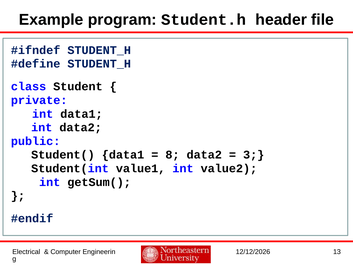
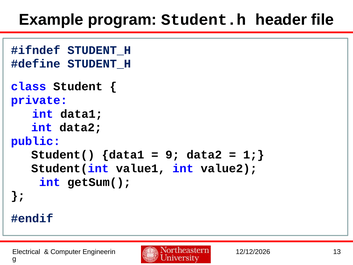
8: 8 -> 9
3: 3 -> 1
